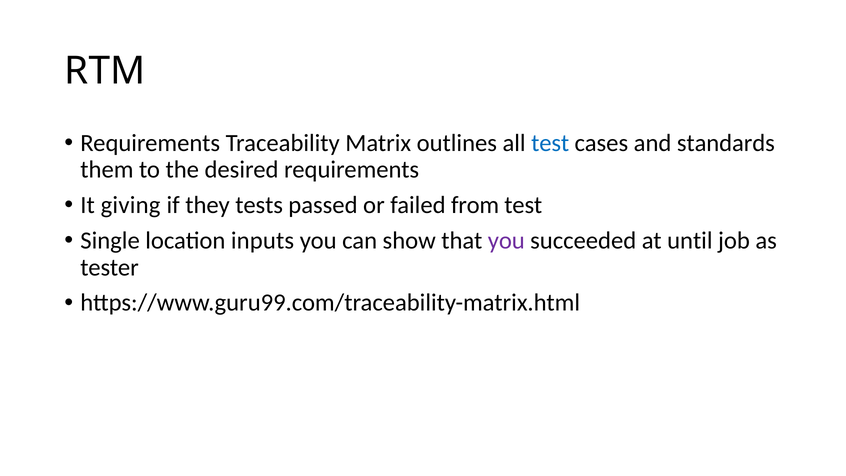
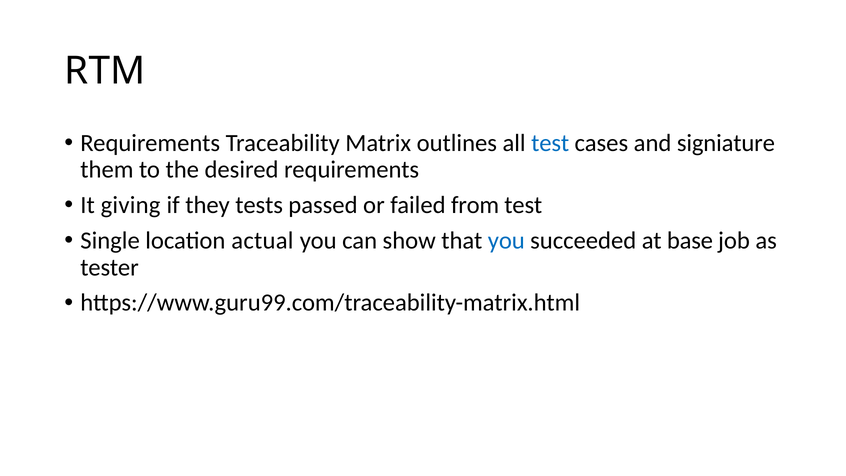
standards: standards -> signiature
inputs: inputs -> actual
you at (506, 241) colour: purple -> blue
until: until -> base
